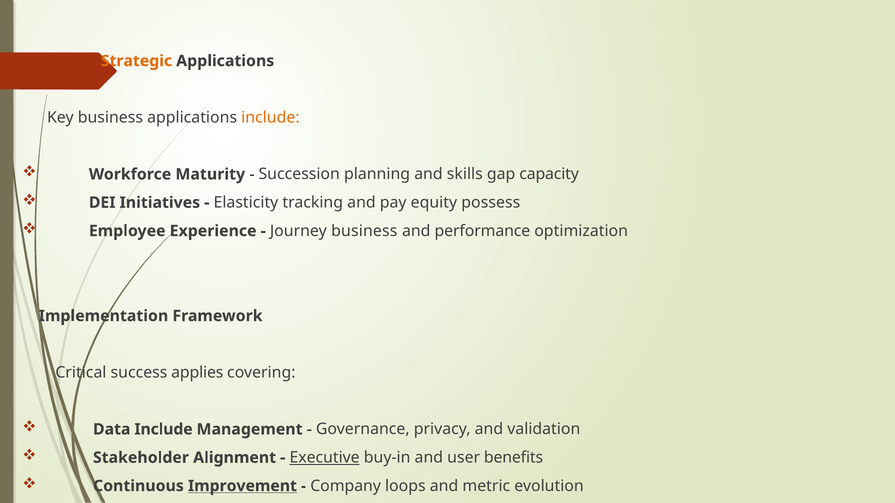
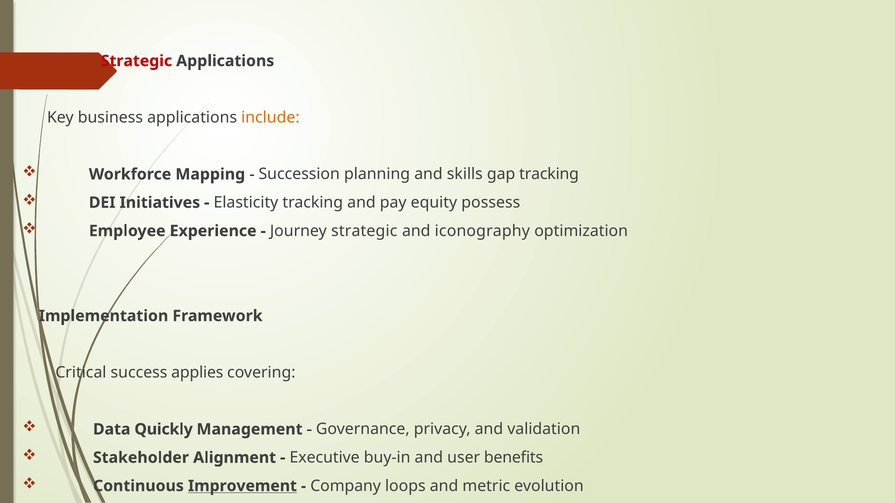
Strategic at (136, 61) colour: orange -> red
Maturity: Maturity -> Mapping
gap capacity: capacity -> tracking
Journey business: business -> strategic
performance: performance -> iconography
Data Include: Include -> Quickly
Executive underline: present -> none
